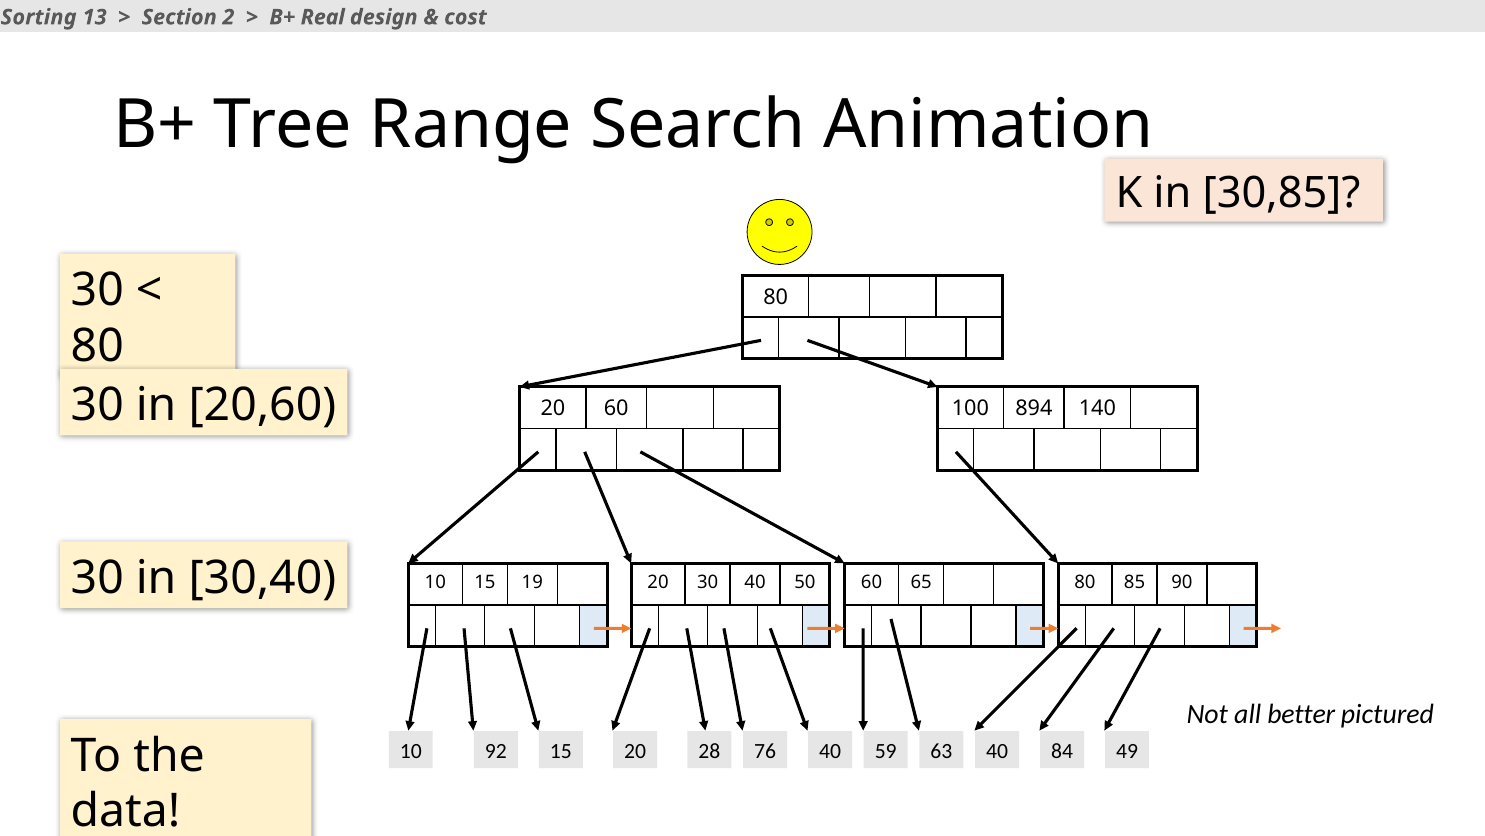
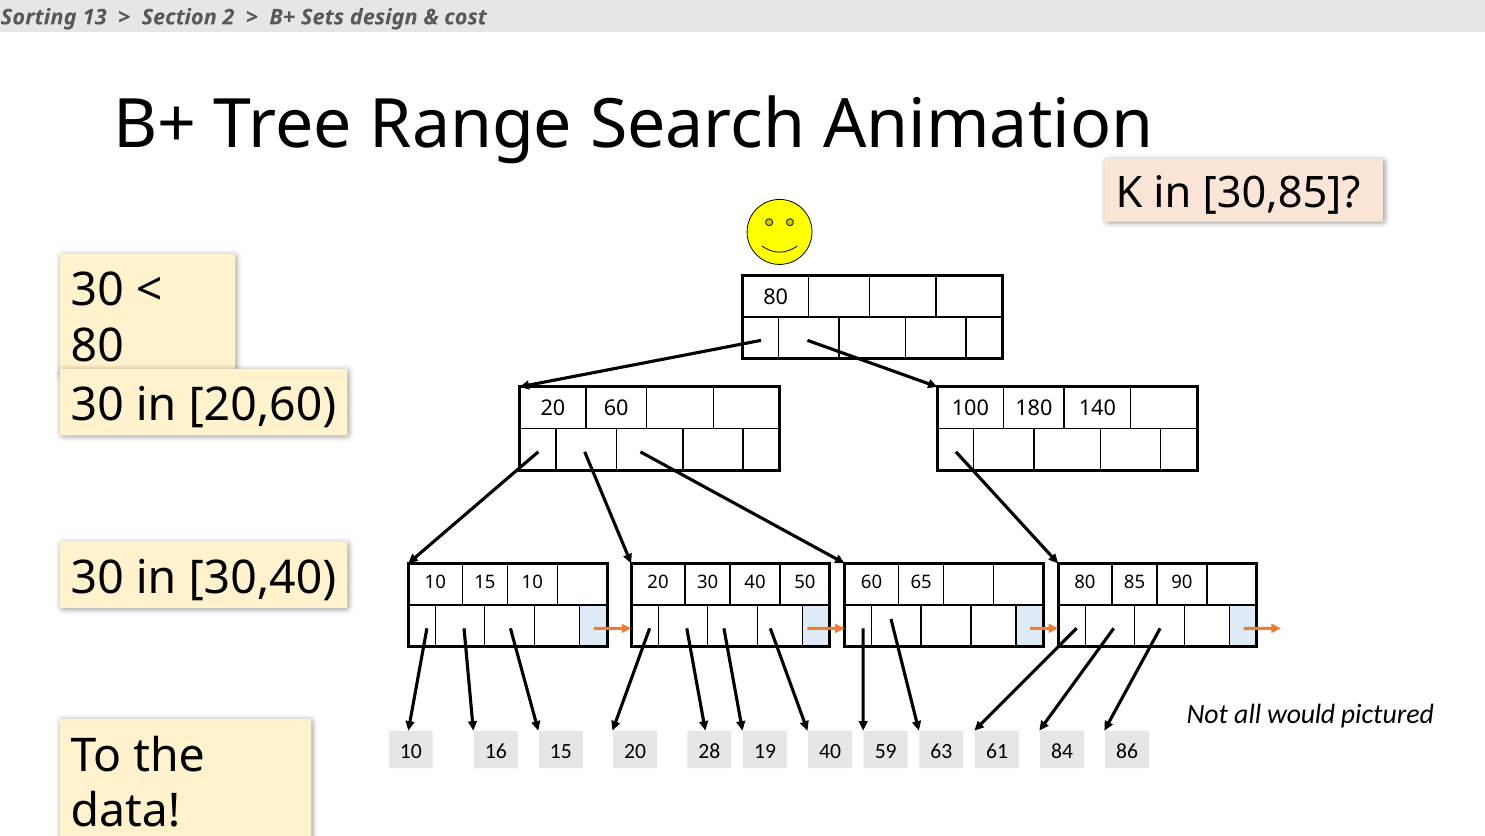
Real: Real -> Sets
894: 894 -> 180
15 19: 19 -> 10
better: better -> would
92: 92 -> 16
76: 76 -> 19
63 40: 40 -> 61
49: 49 -> 86
